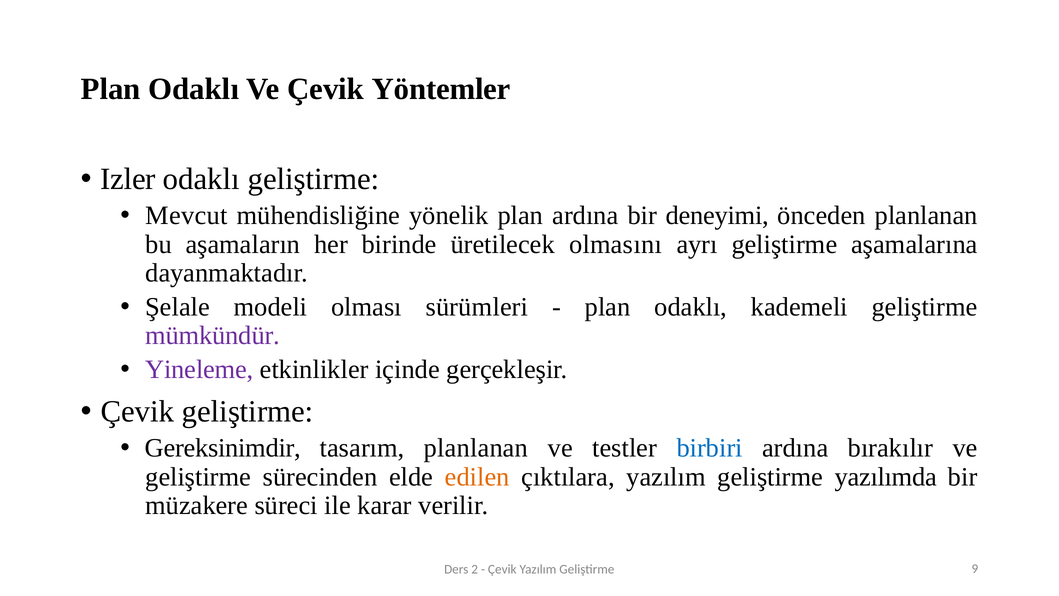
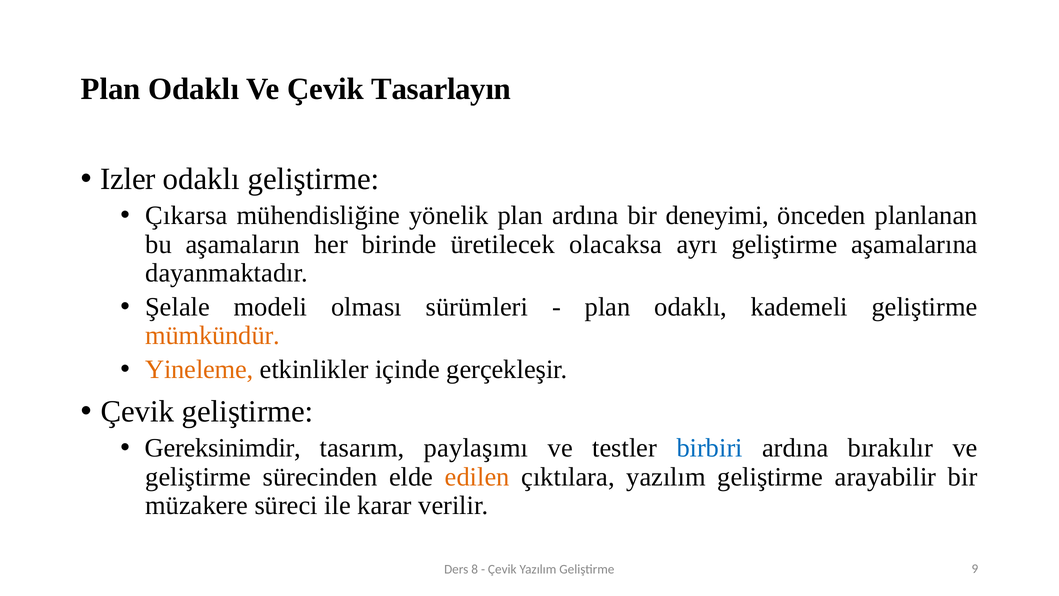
Yöntemler: Yöntemler -> Tasarlayın
Mevcut: Mevcut -> Çıkarsa
olmasını: olmasını -> olacaksa
mümkündür colour: purple -> orange
Yineleme colour: purple -> orange
tasarım planlanan: planlanan -> paylaşımı
yazılımda: yazılımda -> arayabilir
2: 2 -> 8
